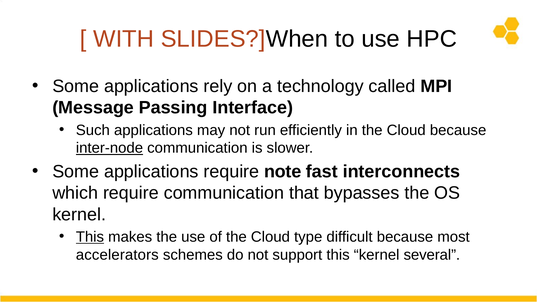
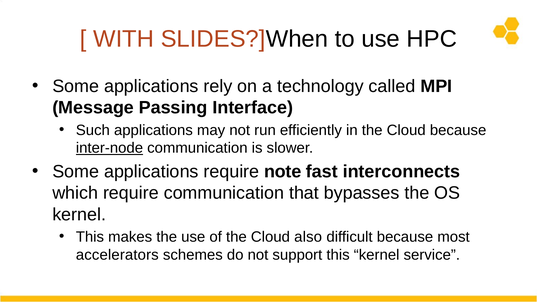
This at (90, 237) underline: present -> none
type: type -> also
several: several -> service
